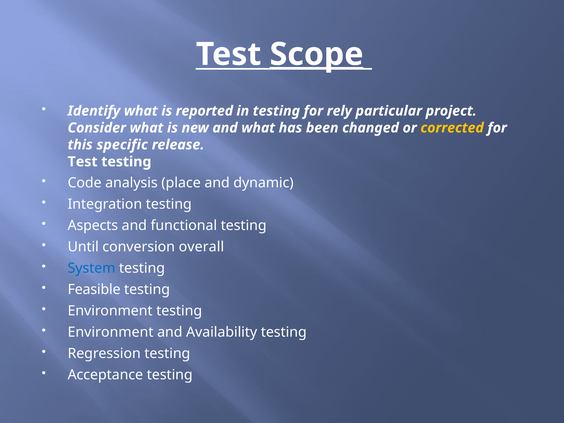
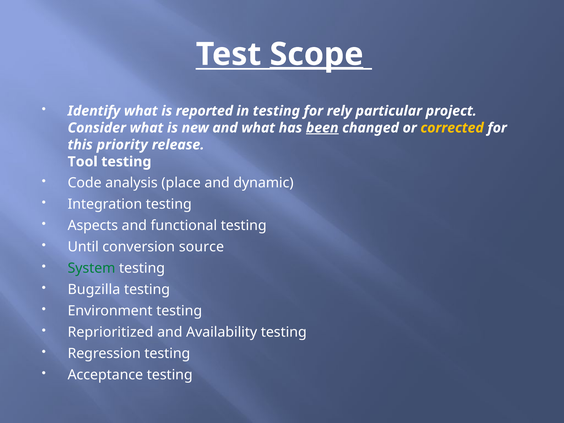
been underline: none -> present
specific: specific -> priority
Test at (83, 162): Test -> Tool
overall: overall -> source
System colour: blue -> green
Feasible: Feasible -> Bugzilla
Environment at (111, 332): Environment -> Reprioritized
